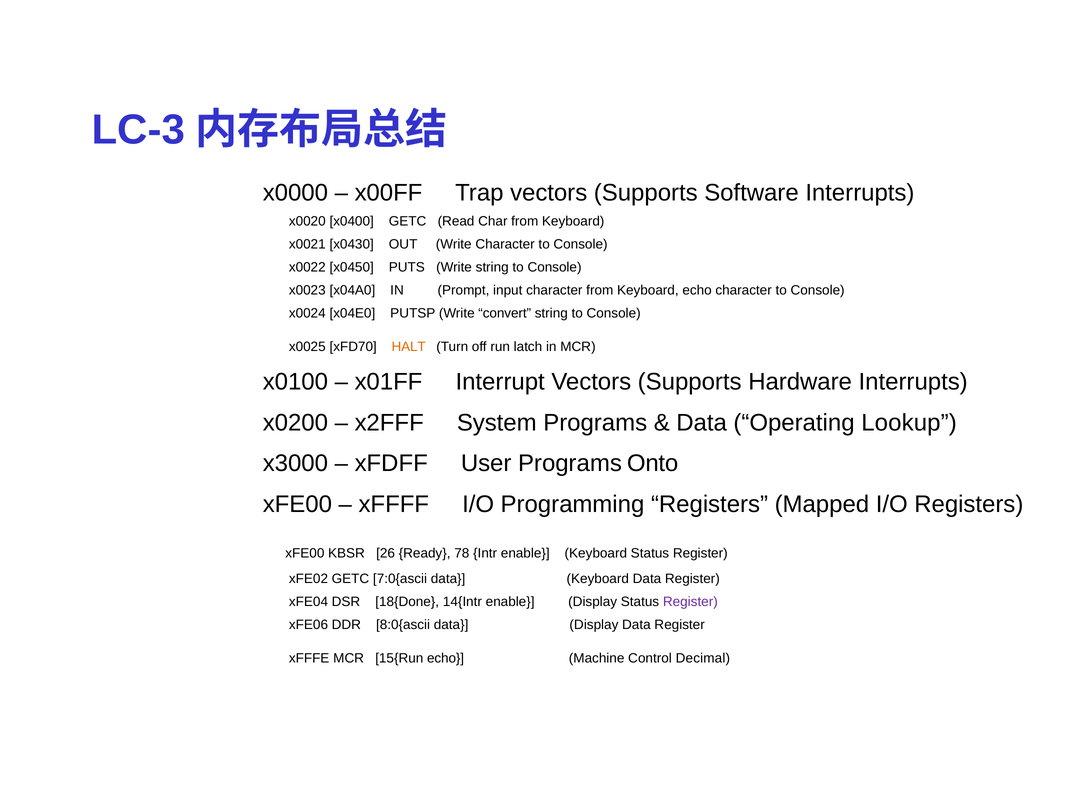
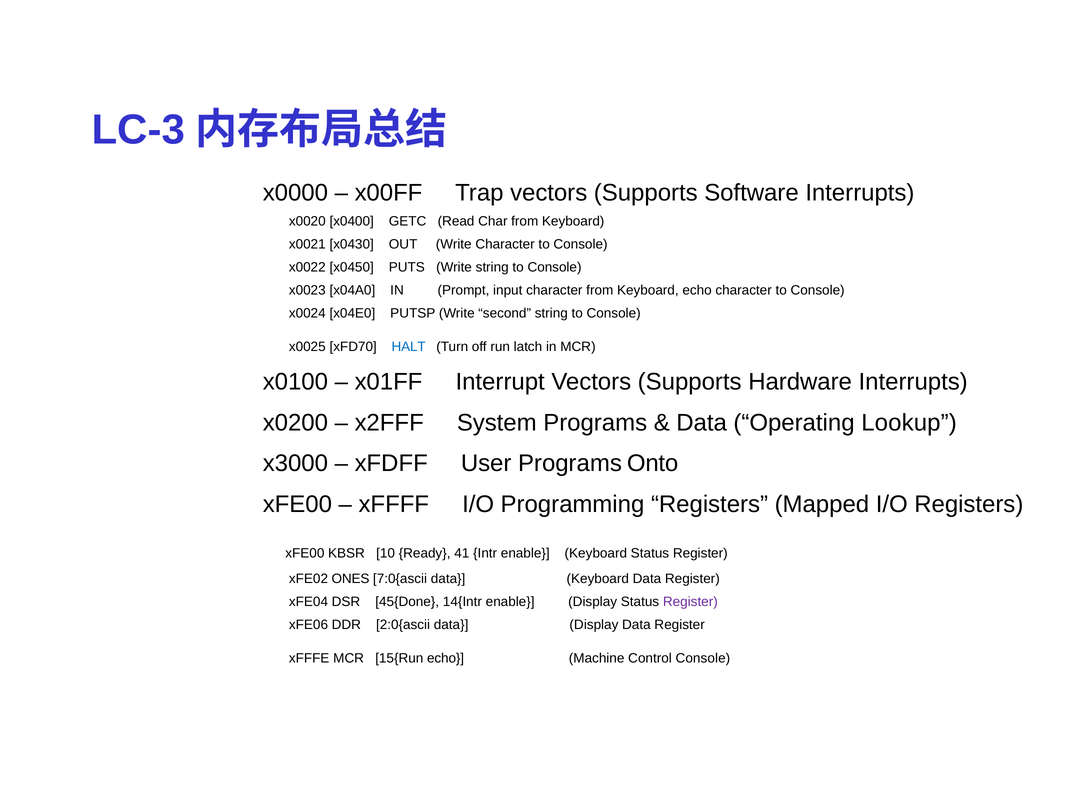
convert: convert -> second
HALT colour: orange -> blue
26: 26 -> 10
78: 78 -> 41
xFE02 GETC: GETC -> ONES
18{Done: 18{Done -> 45{Done
8:0{ascii: 8:0{ascii -> 2:0{ascii
Control Decimal: Decimal -> Console
